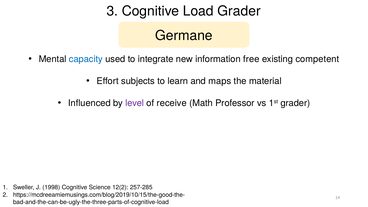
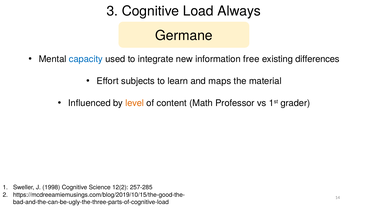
Load Grader: Grader -> Always
competent: competent -> differences
level colour: purple -> orange
receive: receive -> content
